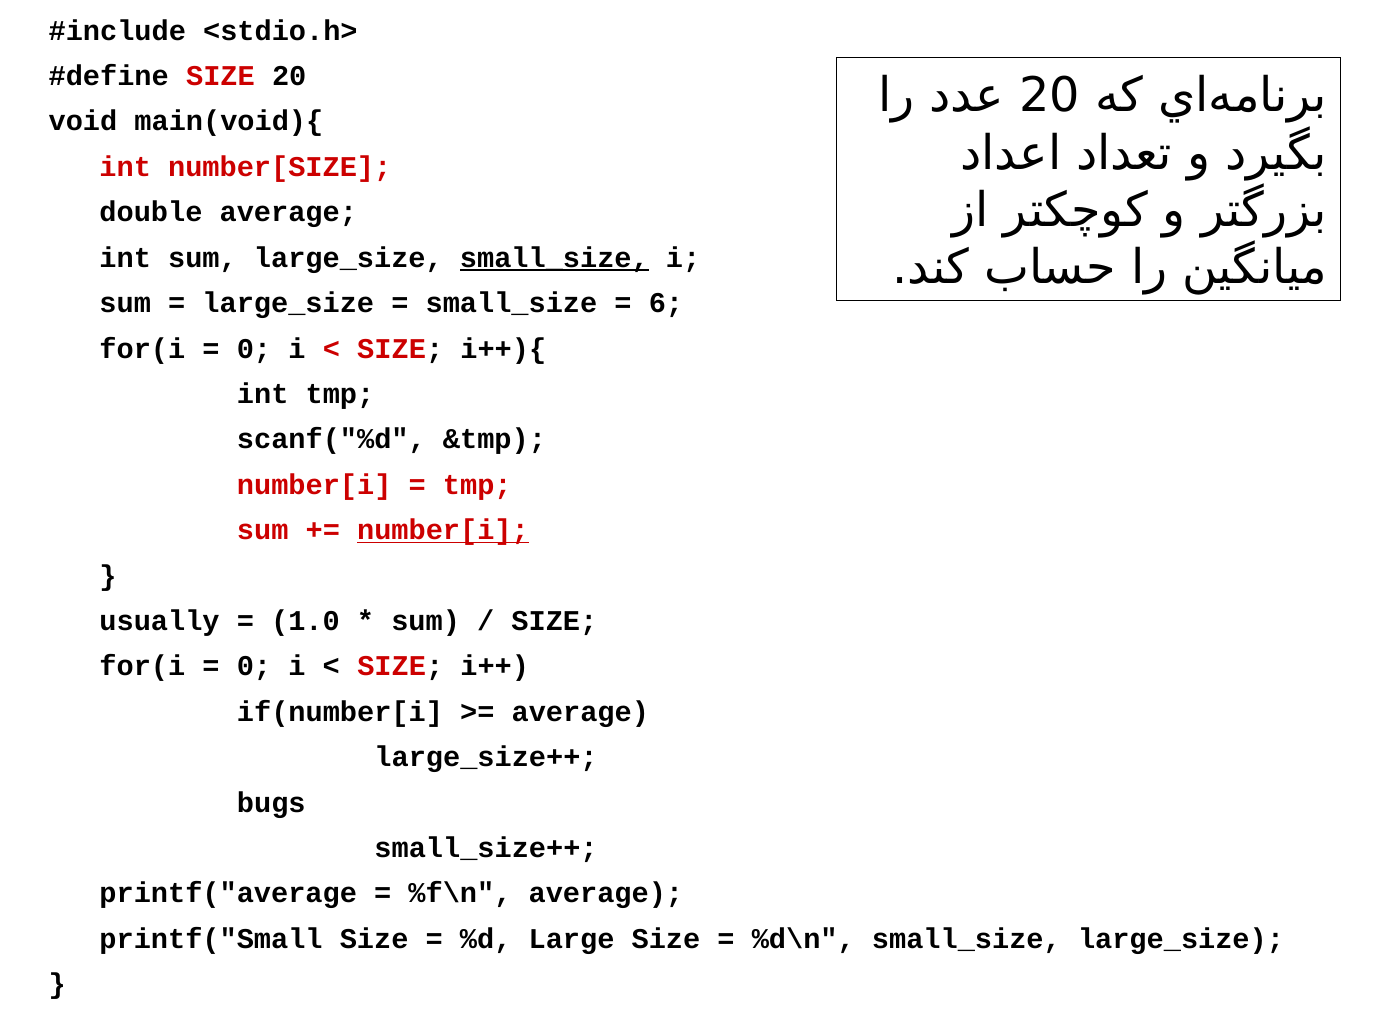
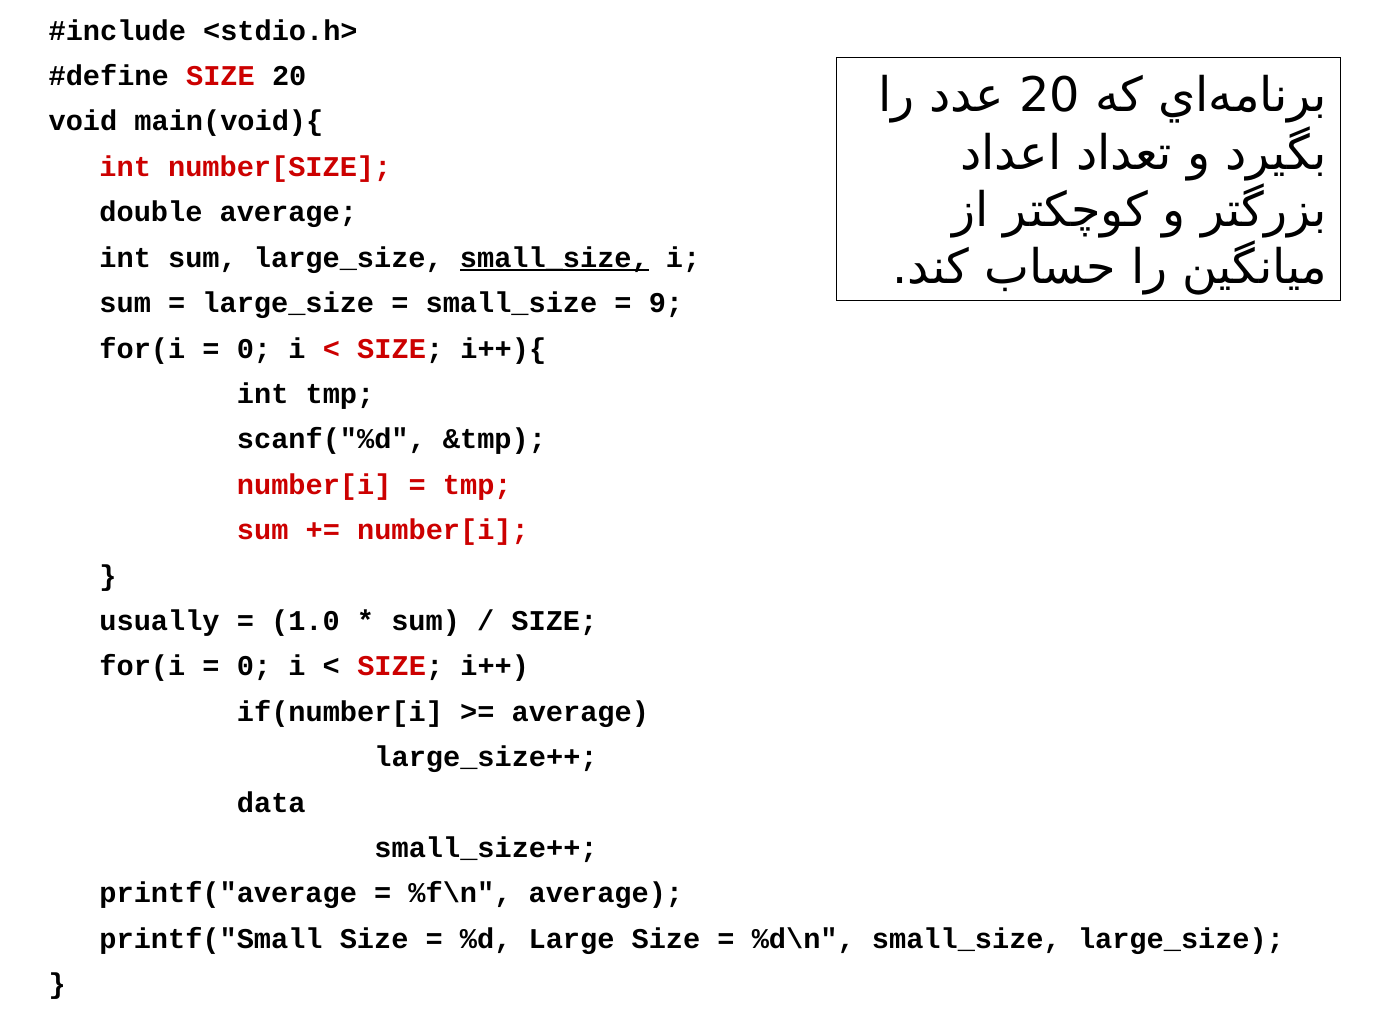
6: 6 -> 9
number[i at (443, 530) underline: present -> none
bugs: bugs -> data
